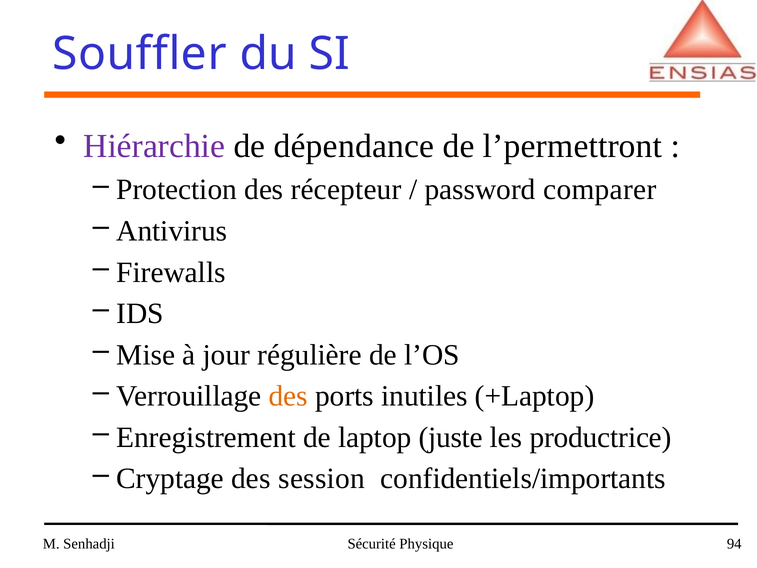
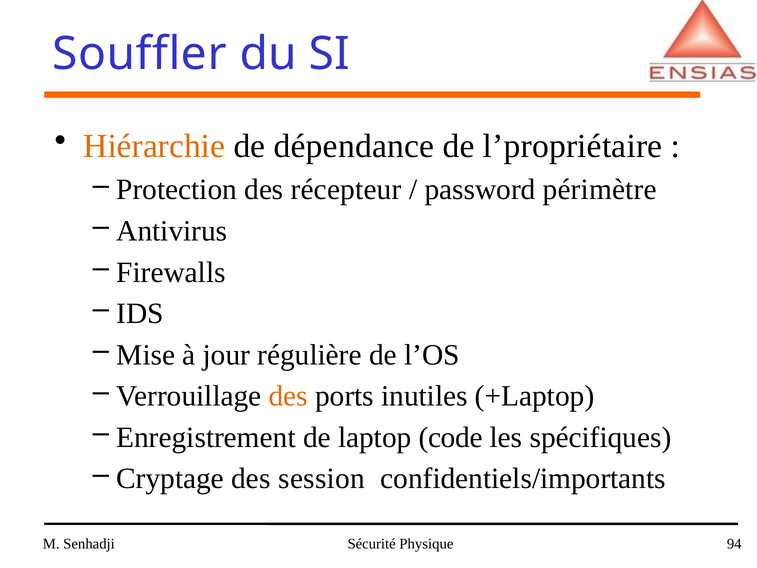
Hiérarchie colour: purple -> orange
l’permettront: l’permettront -> l’propriétaire
comparer: comparer -> périmètre
juste: juste -> code
productrice: productrice -> spécifiques
